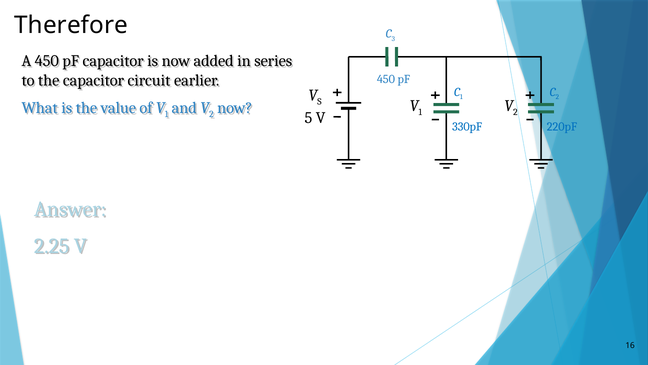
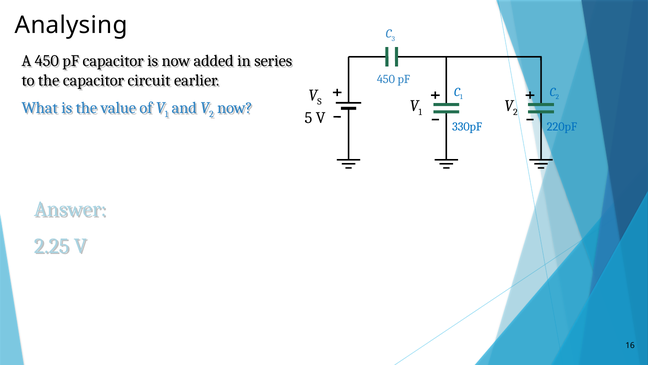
Therefore: Therefore -> Analysing
